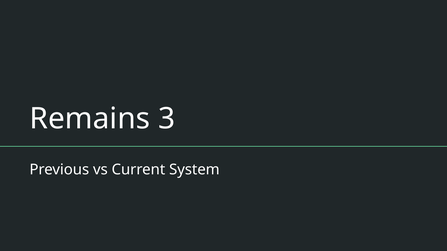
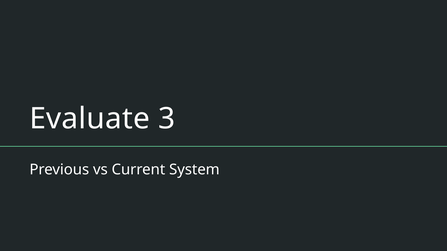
Remains: Remains -> Evaluate
